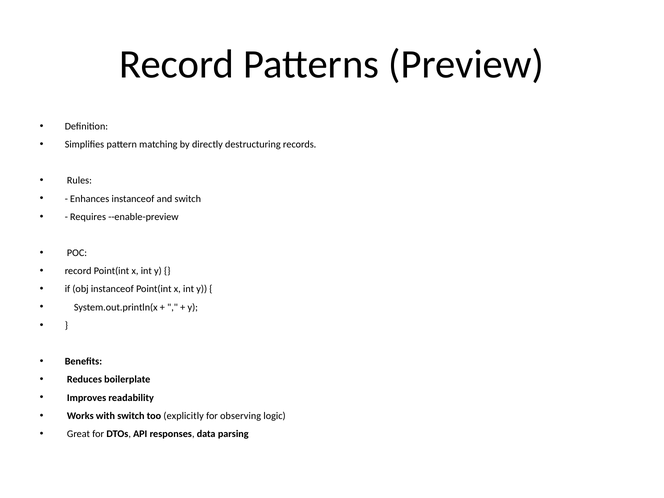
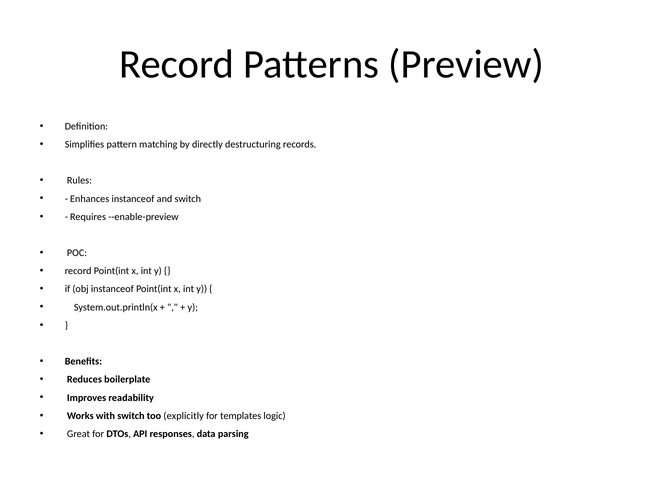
observing: observing -> templates
